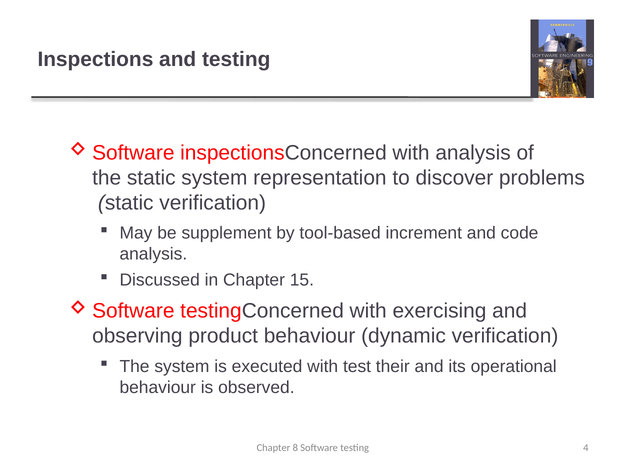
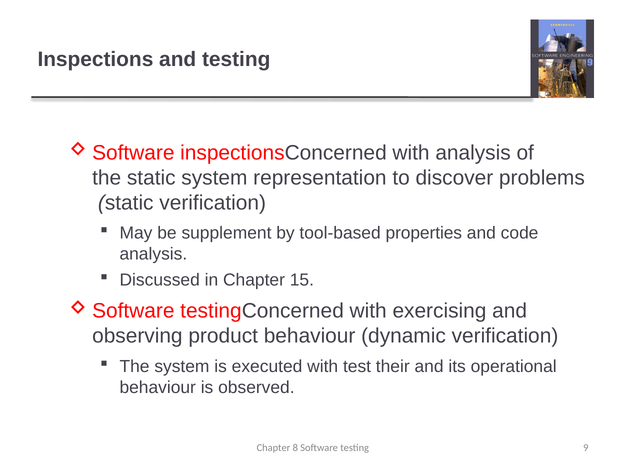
increment: increment -> properties
4: 4 -> 9
